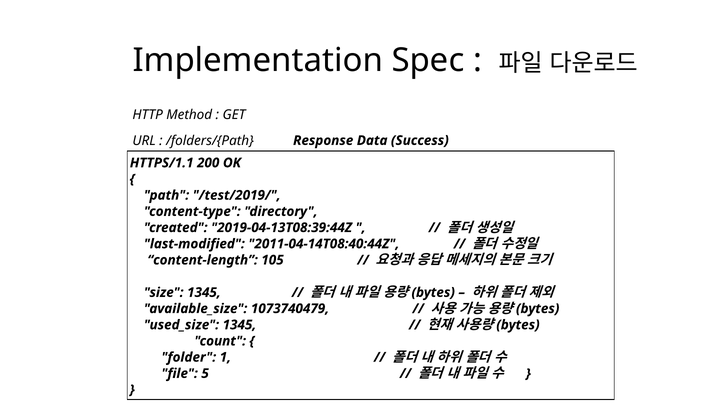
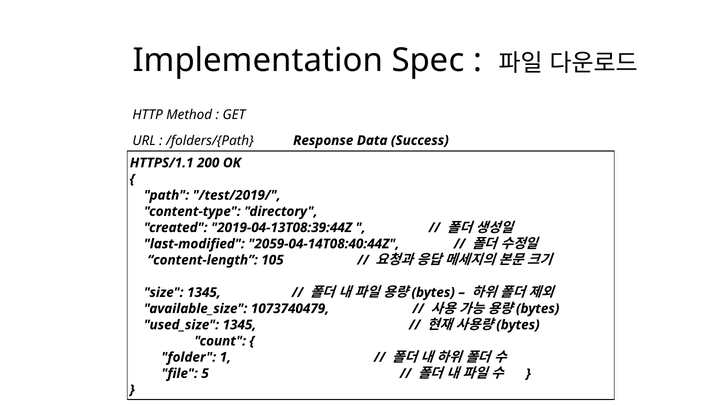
2011-04-14T08:40:44Z: 2011-04-14T08:40:44Z -> 2059-04-14T08:40:44Z
